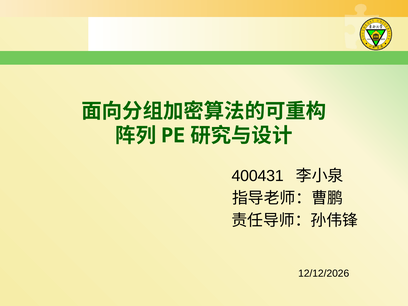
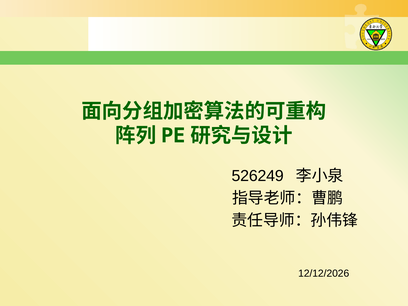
400431: 400431 -> 526249
